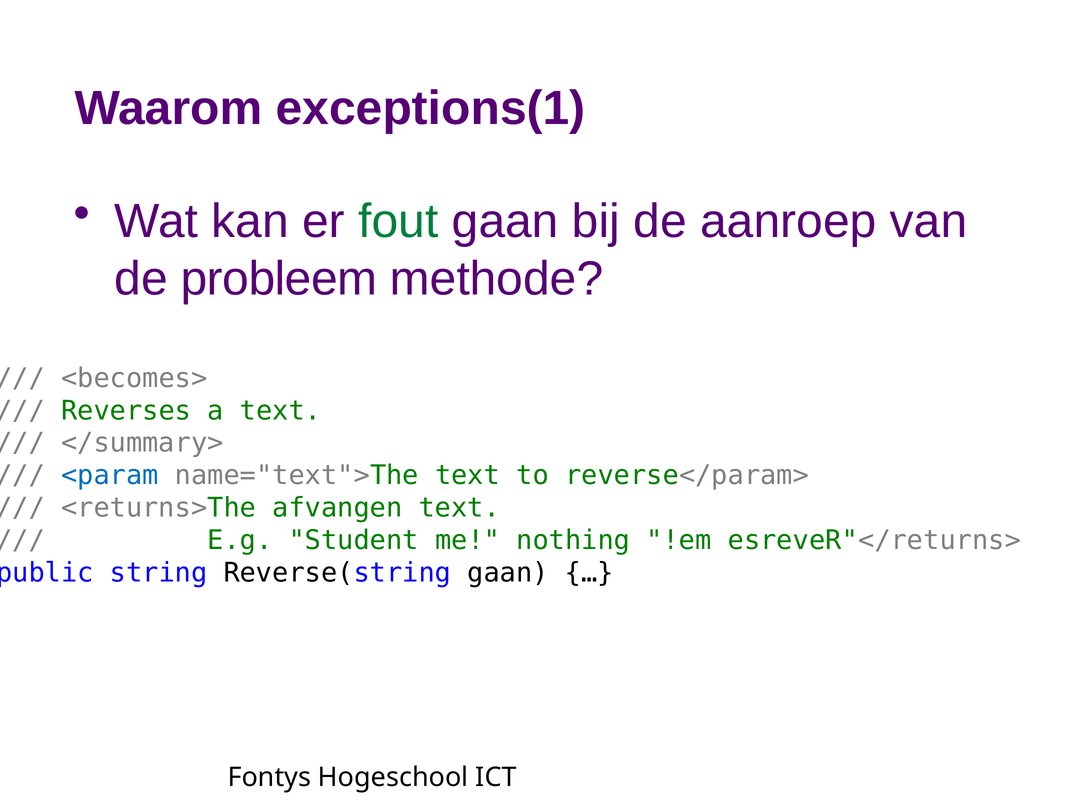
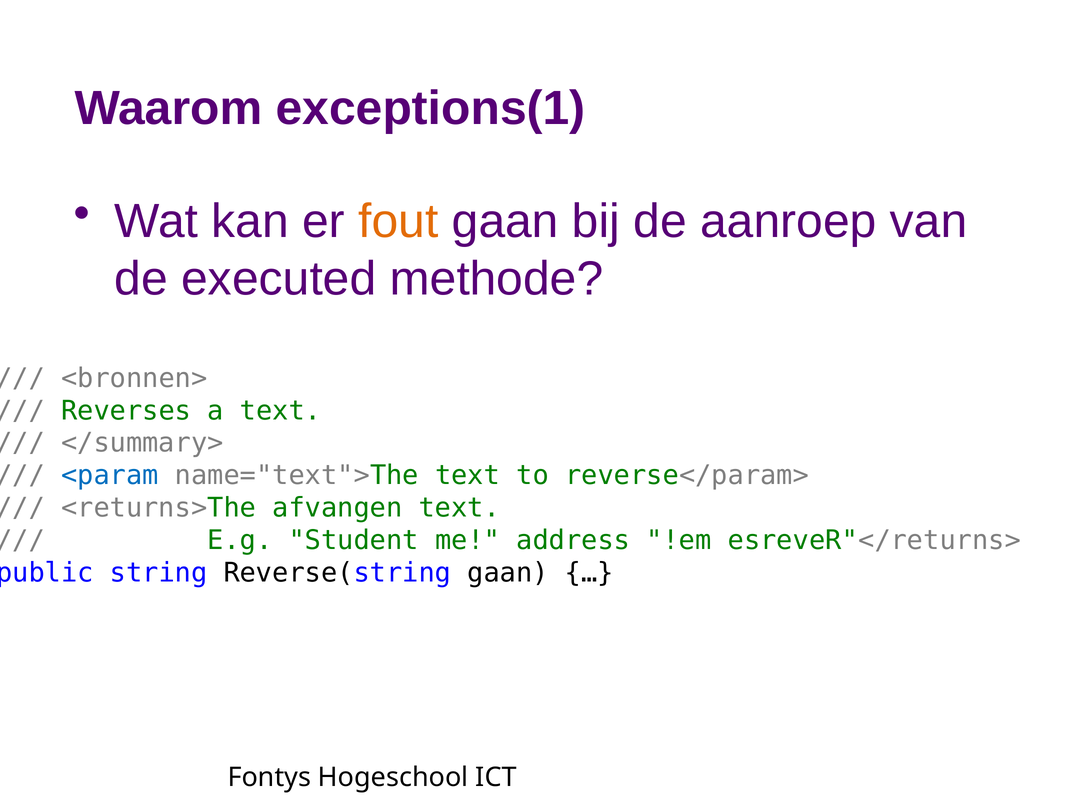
fout colour: green -> orange
probleem: probleem -> executed
<becomes>: <becomes> -> <bronnen>
nothing: nothing -> address
